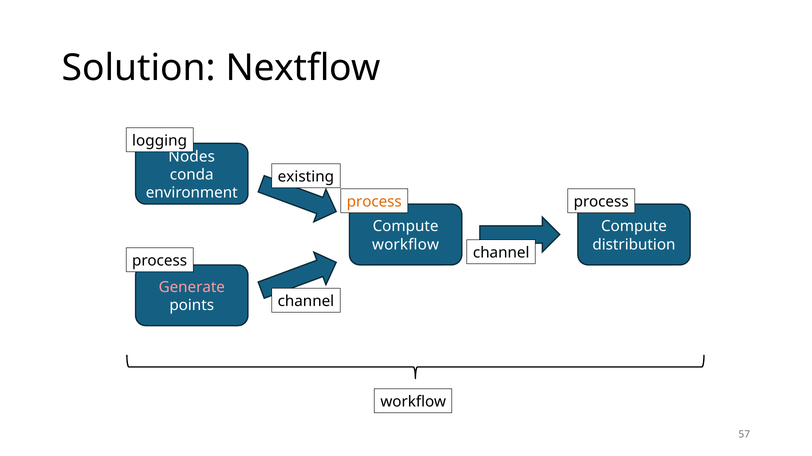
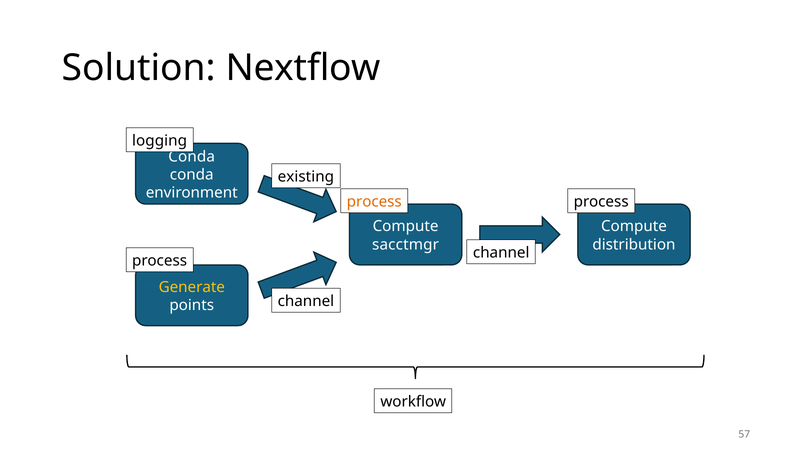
Nodes at (192, 157): Nodes -> Conda
workflow at (406, 245): workflow -> sacctmgr
Generate colour: pink -> yellow
